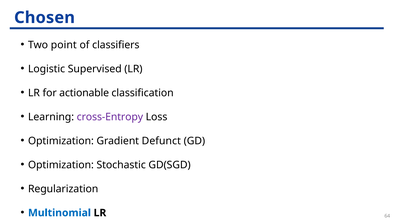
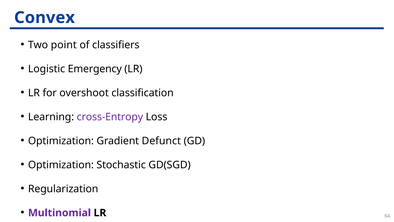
Chosen: Chosen -> Convex
Supervised: Supervised -> Emergency
actionable: actionable -> overshoot
Multinomial colour: blue -> purple
